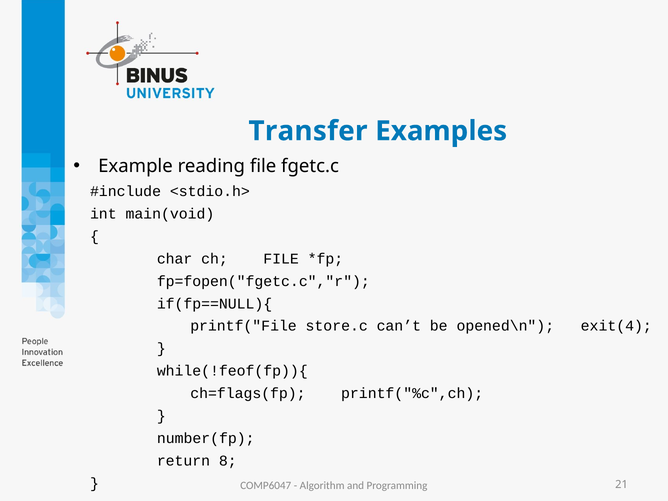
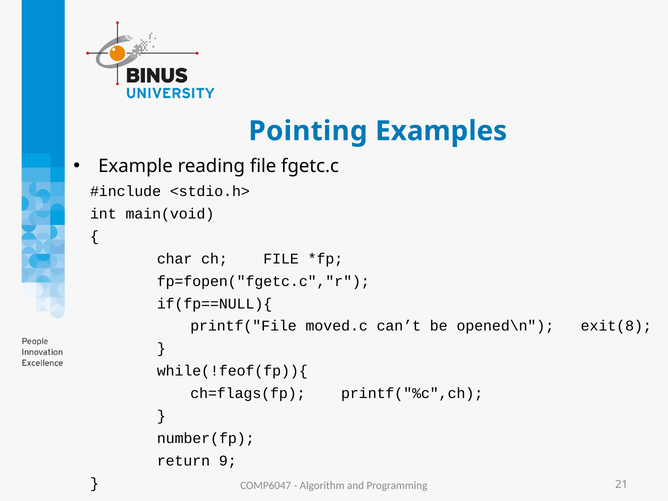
Transfer: Transfer -> Pointing
store.c: store.c -> moved.c
exit(4: exit(4 -> exit(8
8: 8 -> 9
